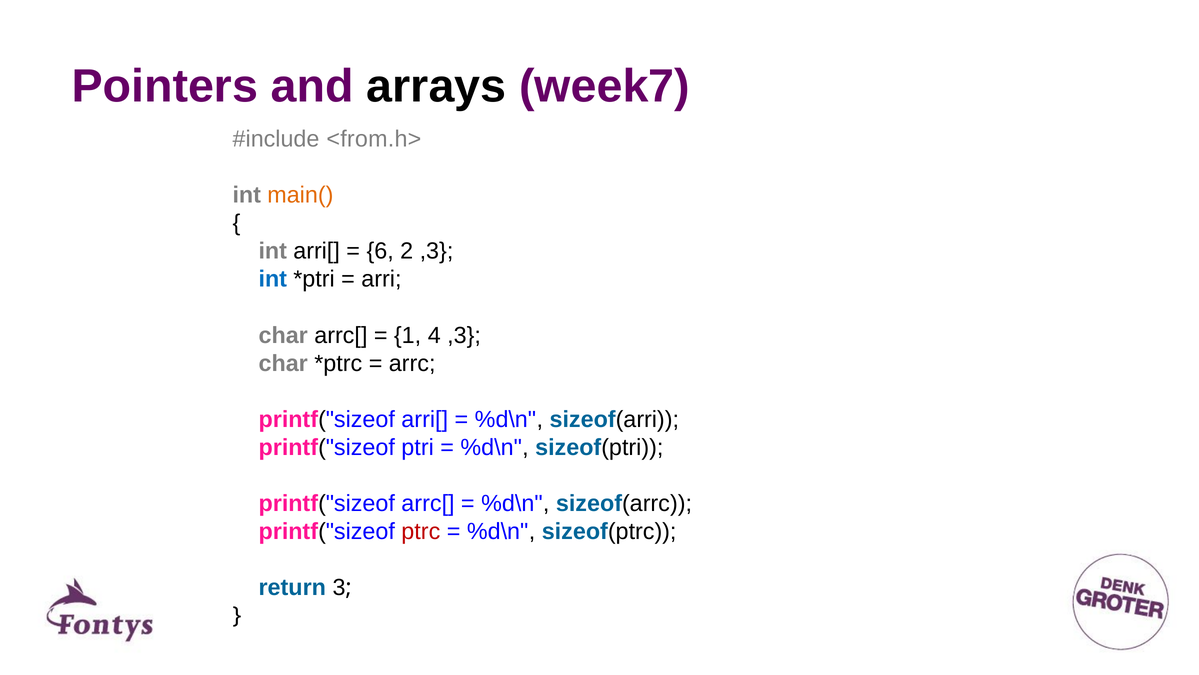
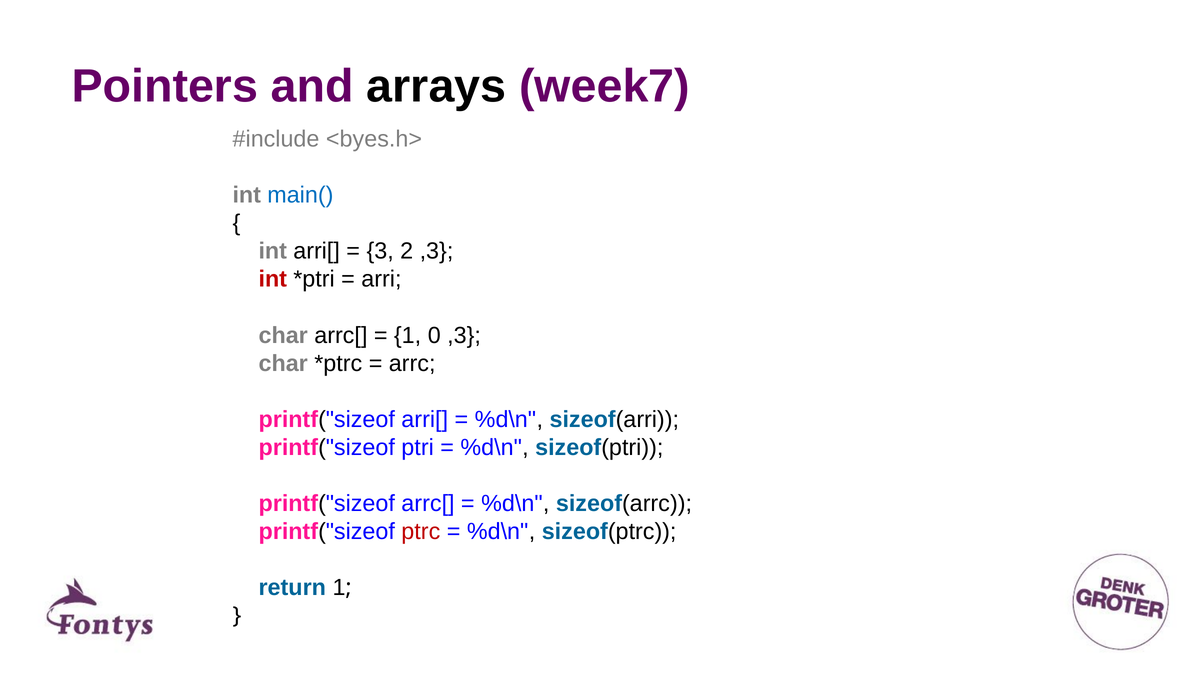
<from.h>: <from.h> -> <byes.h>
main( colour: orange -> blue
6: 6 -> 3
int at (273, 279) colour: blue -> red
4: 4 -> 0
return 3: 3 -> 1
